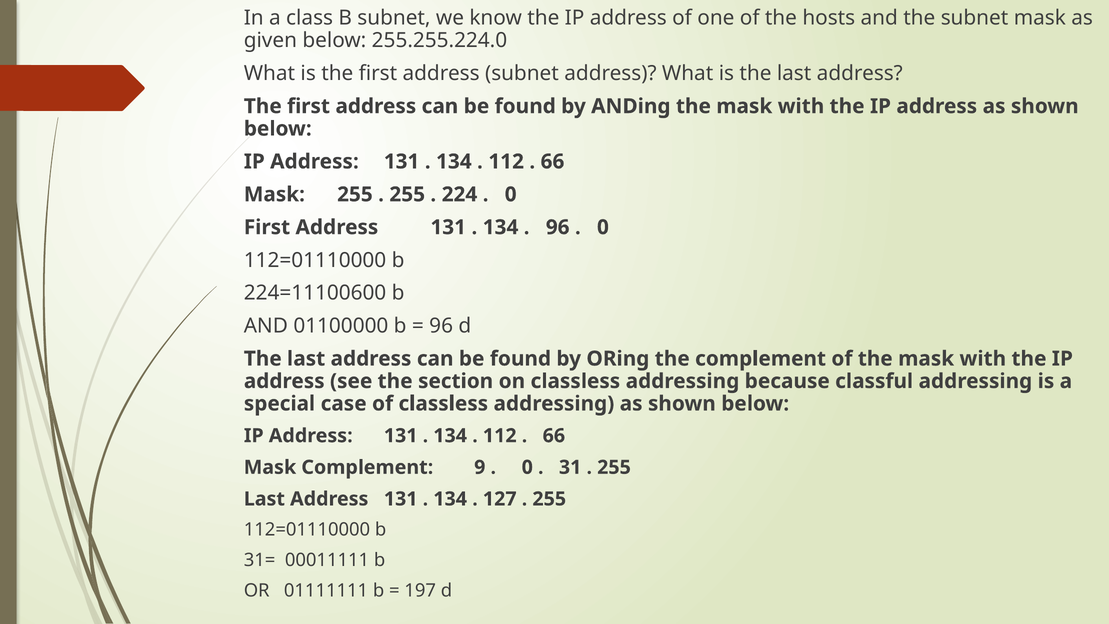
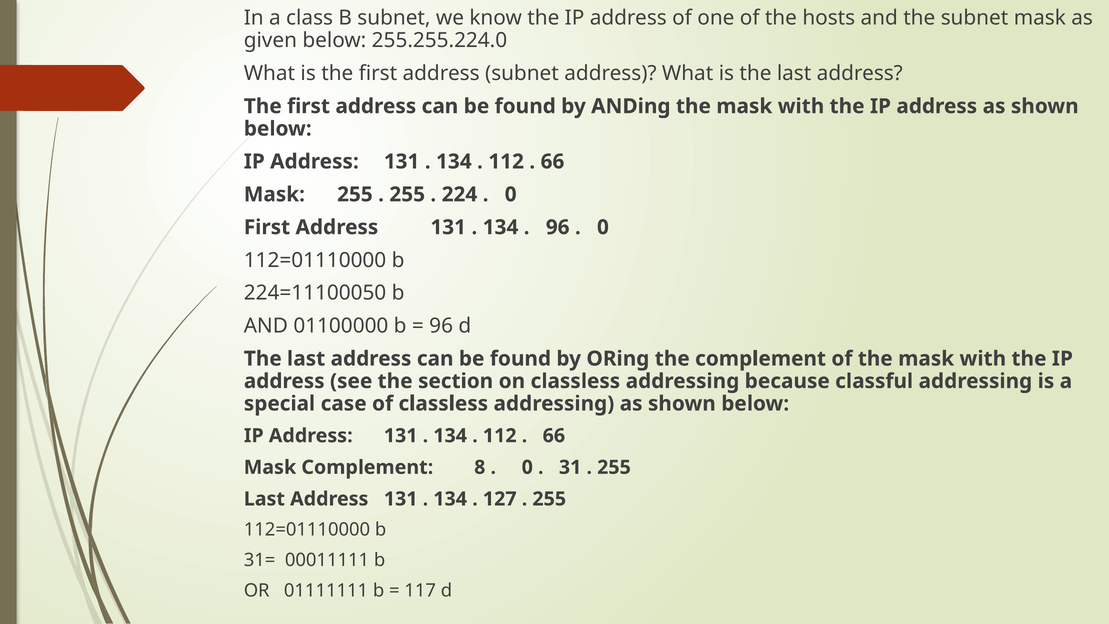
224=11100600: 224=11100600 -> 224=11100050
9: 9 -> 8
197: 197 -> 117
